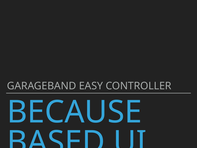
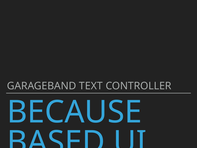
EASY: EASY -> TEXT
